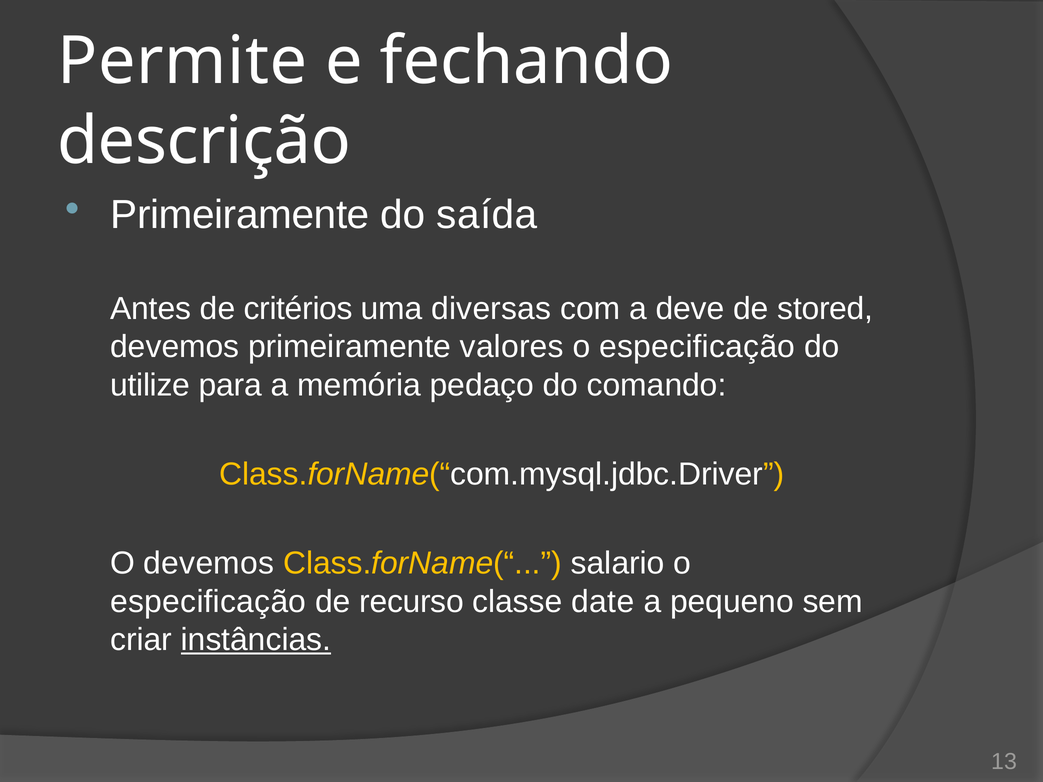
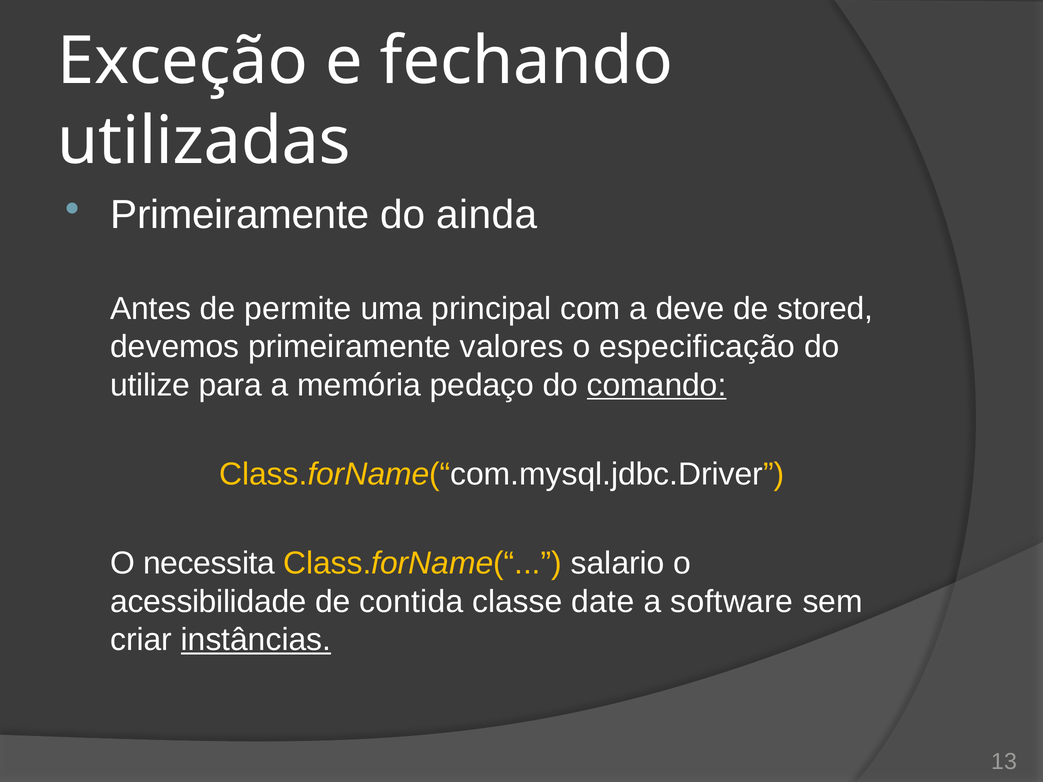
Permite: Permite -> Exceção
descrição: descrição -> utilizadas
saída: saída -> ainda
critérios: critérios -> permite
diversas: diversas -> principal
comando underline: none -> present
O devemos: devemos -> necessita
especificação at (208, 602): especificação -> acessibilidade
recurso: recurso -> contida
pequeno: pequeno -> software
